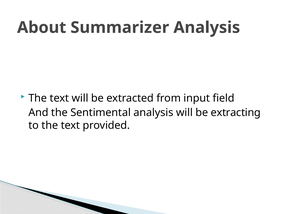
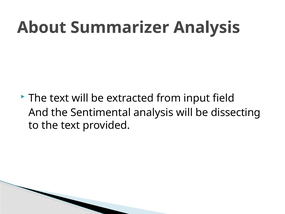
extracting: extracting -> dissecting
